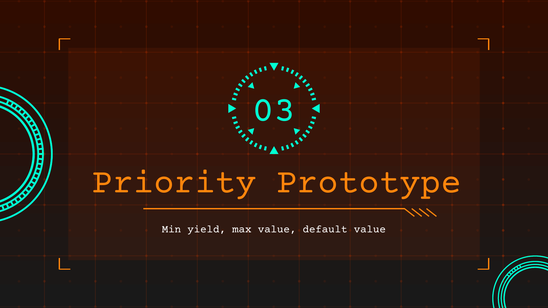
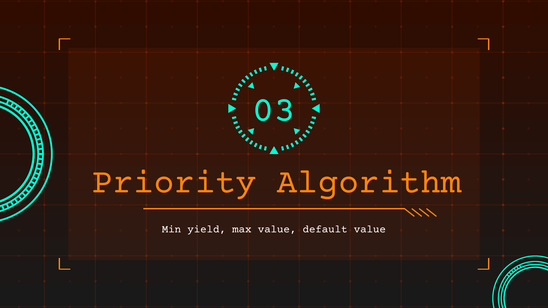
Prototype: Prototype -> Algorithm
